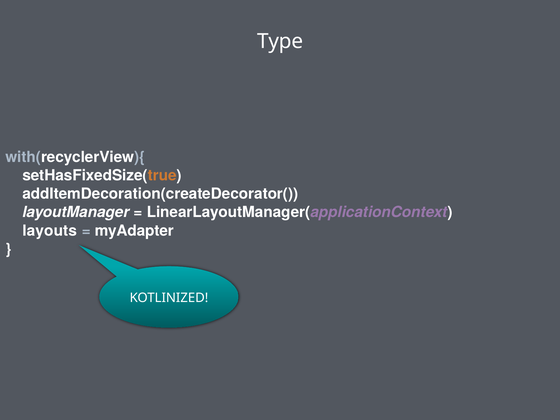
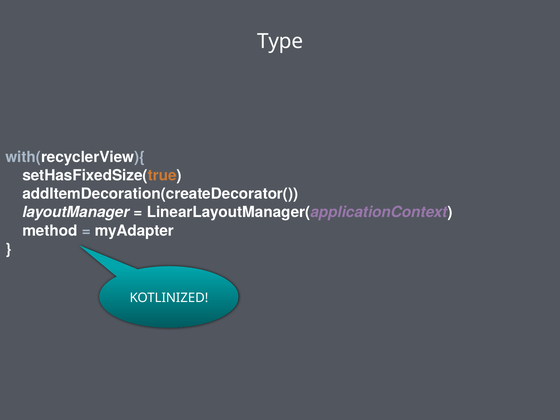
layouts: layouts -> method
